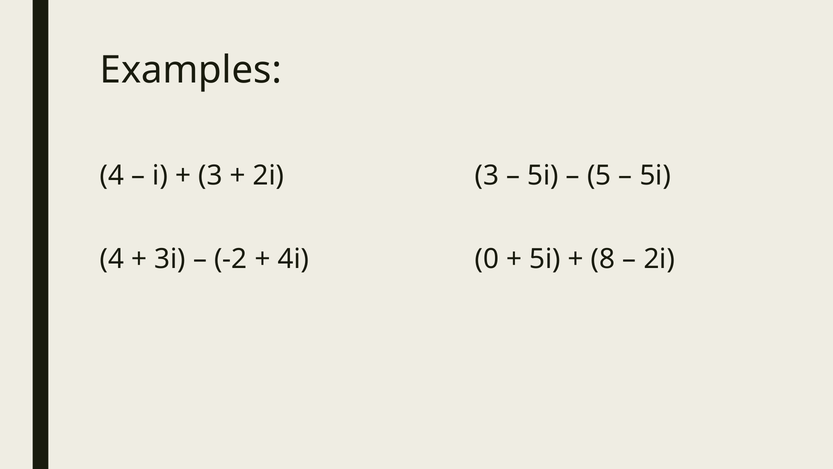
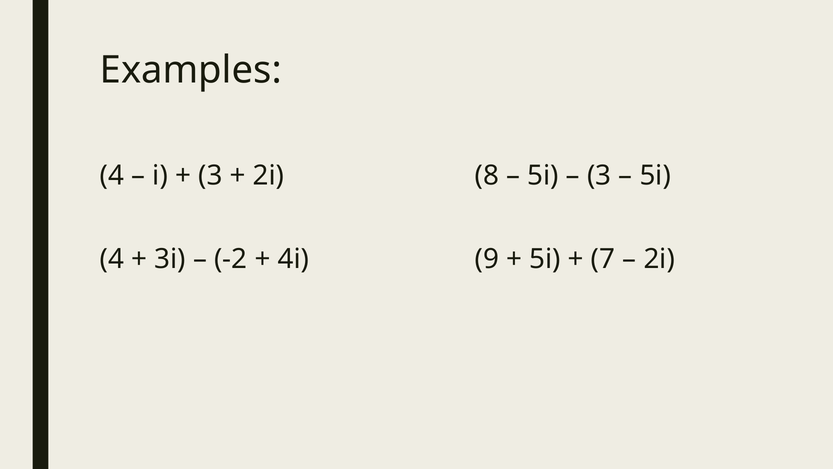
2i 3: 3 -> 8
5 at (599, 175): 5 -> 3
0: 0 -> 9
8: 8 -> 7
